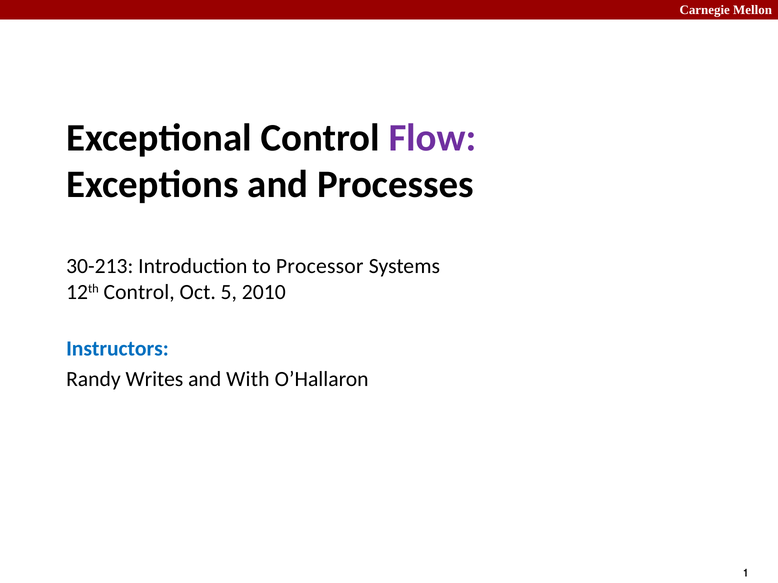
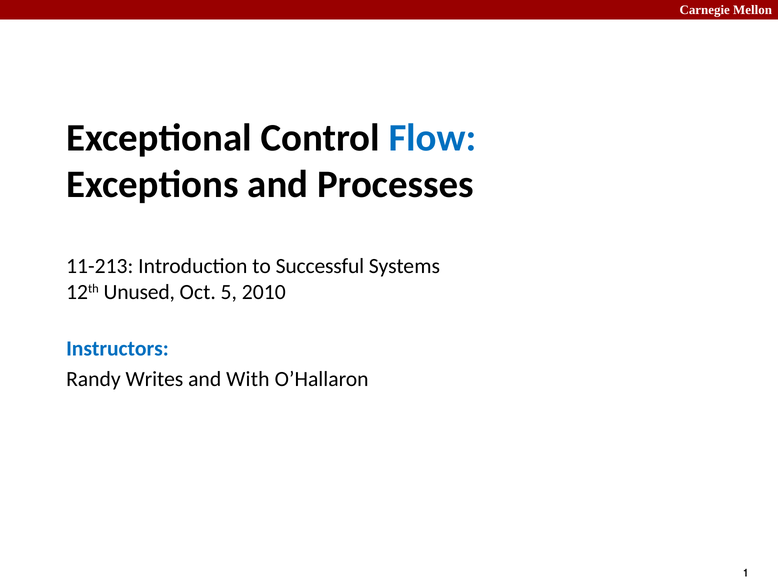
Flow colour: purple -> blue
30-213: 30-213 -> 11-213
Processor: Processor -> Successful
12th Control: Control -> Unused
